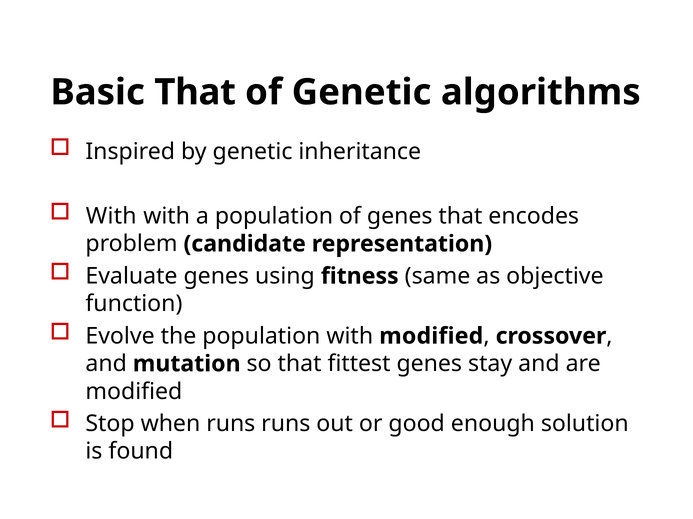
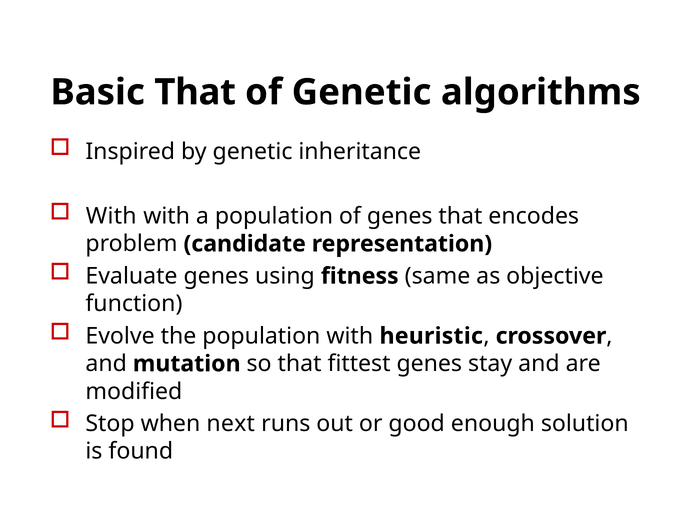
with modified: modified -> heuristic
when runs: runs -> next
